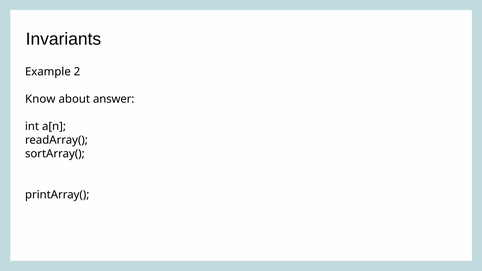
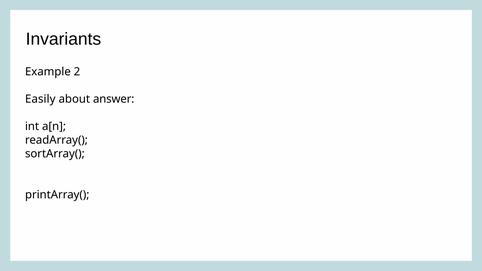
Know: Know -> Easily
